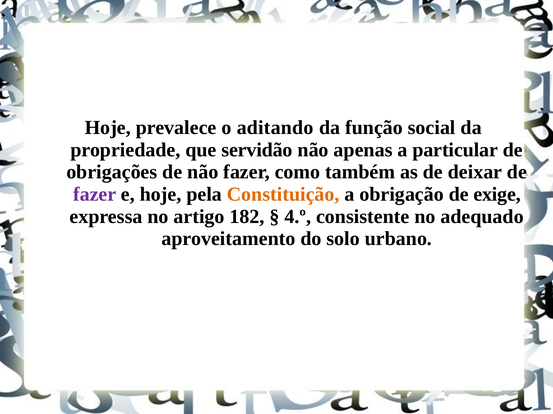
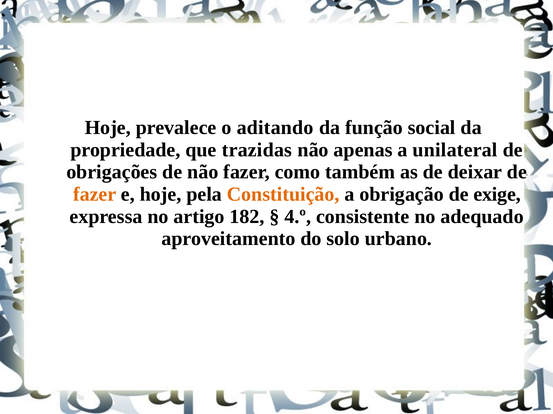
servidão: servidão -> trazidas
particular: particular -> unilateral
fazer at (95, 195) colour: purple -> orange
